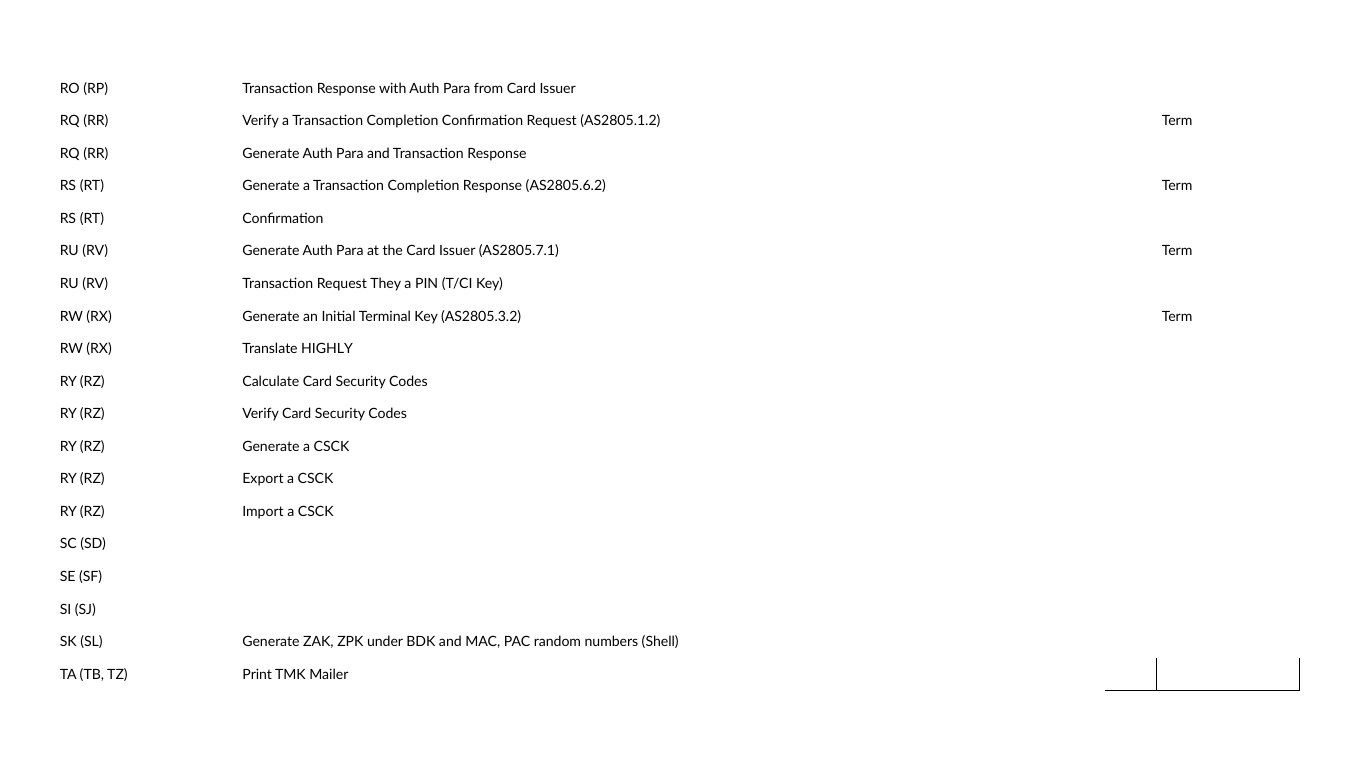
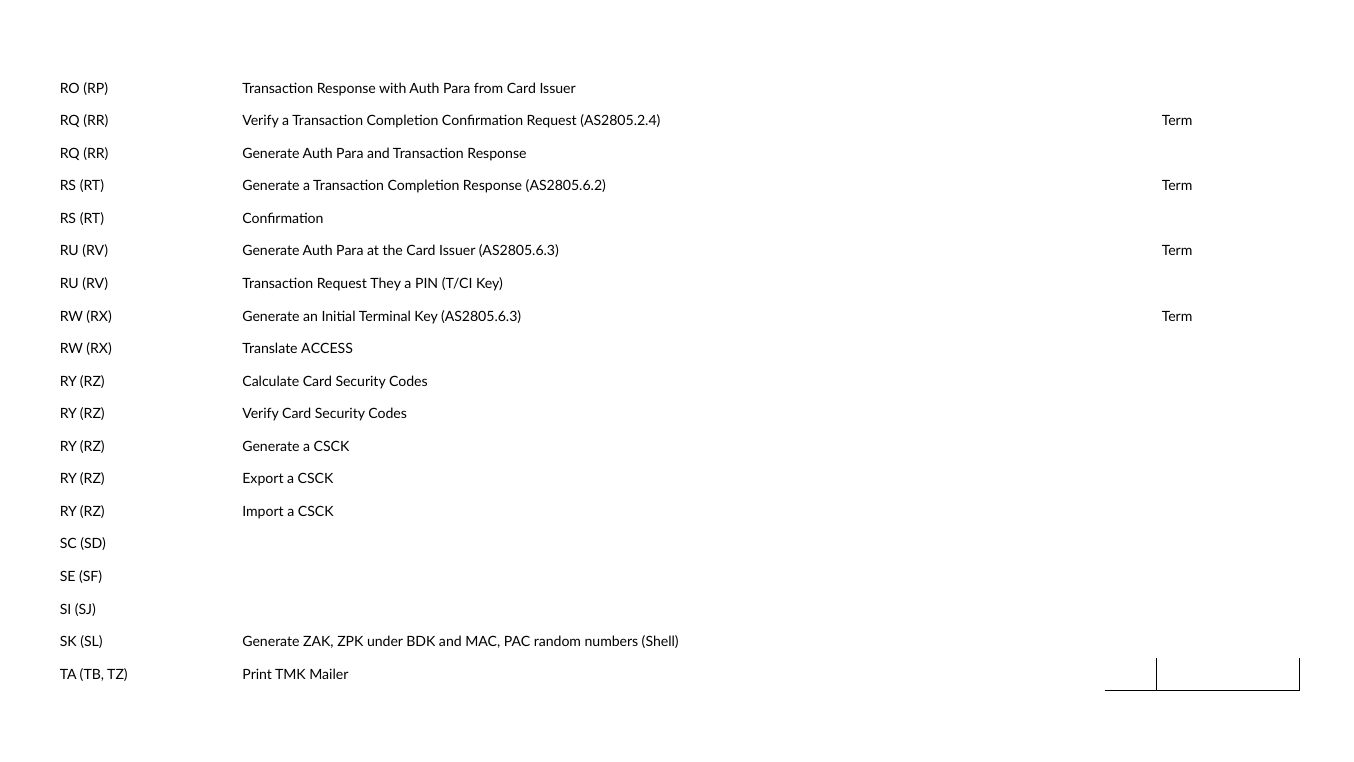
AS2805.1.2: AS2805.1.2 -> AS2805.2.4
Issuer AS2805.7.1: AS2805.7.1 -> AS2805.6.3
Key AS2805.3.2: AS2805.3.2 -> AS2805.6.3
HIGHLY: HIGHLY -> ACCESS
